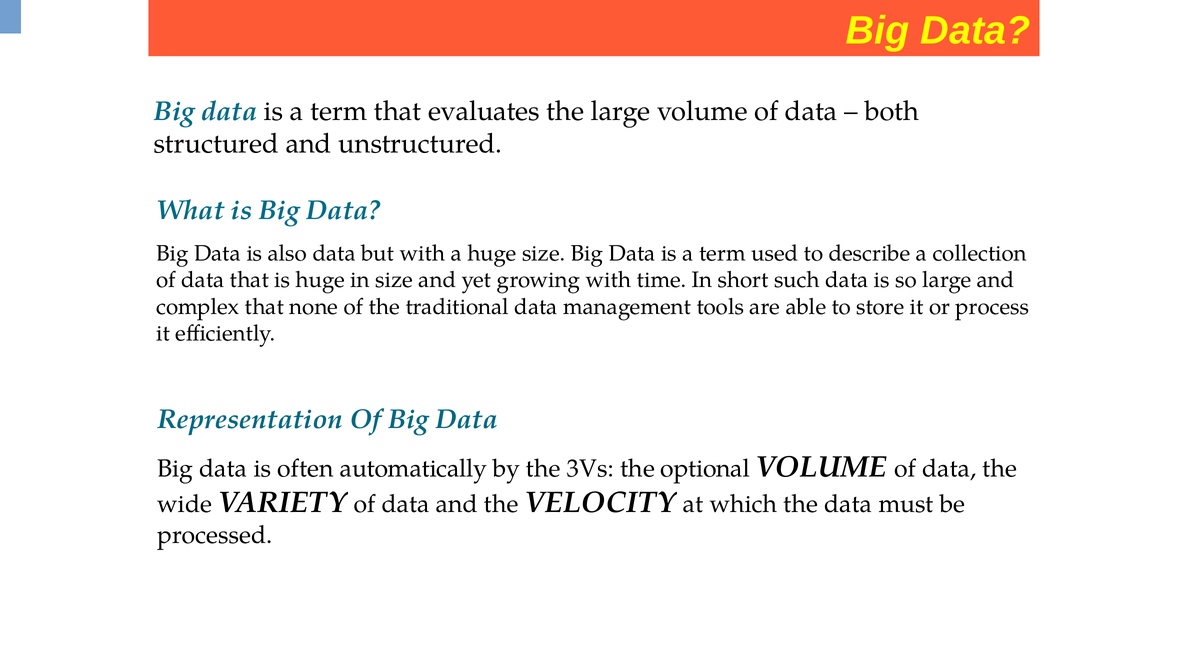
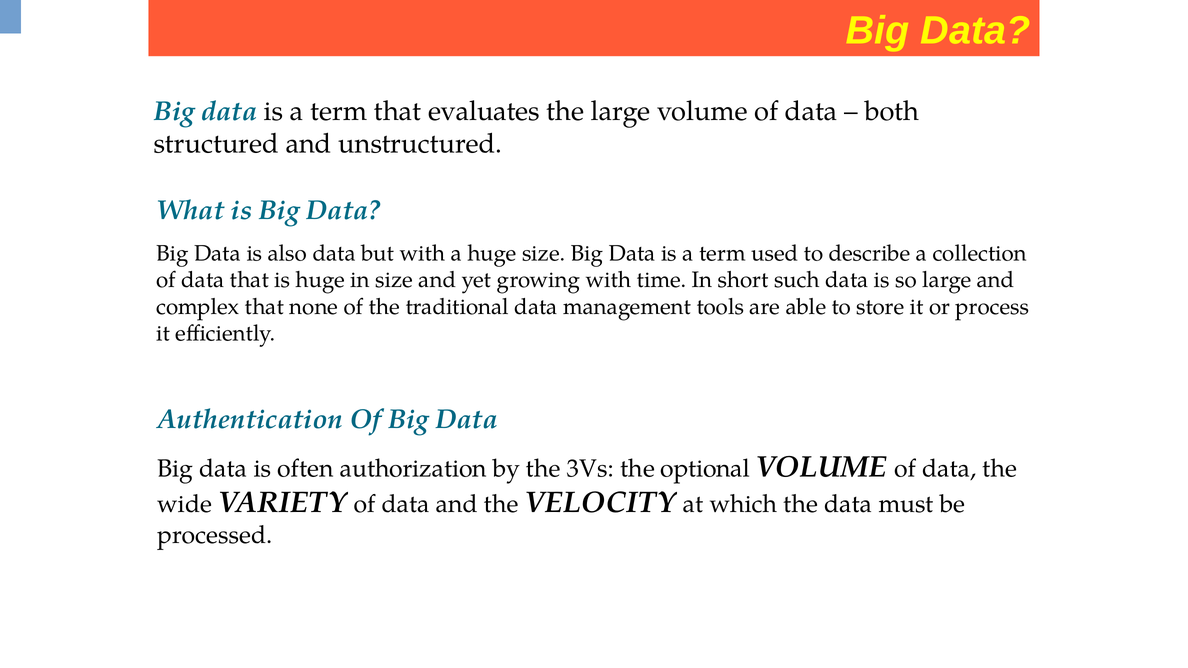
Representation: Representation -> Authentication
automatically: automatically -> authorization
